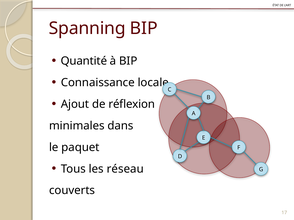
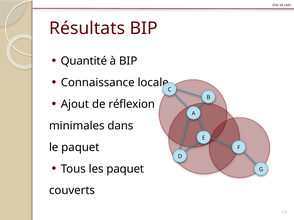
Spanning: Spanning -> Résultats
les réseau: réseau -> paquet
